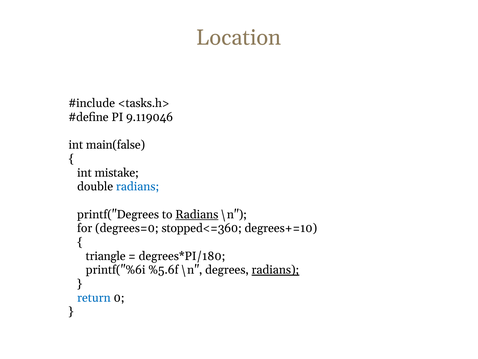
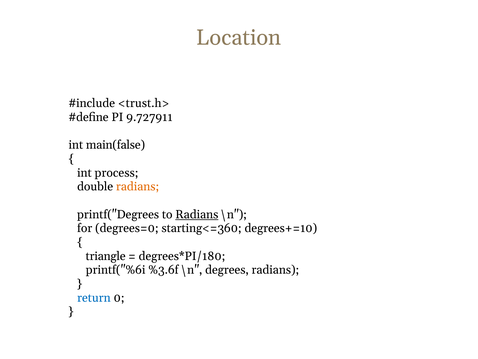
<tasks.h>: <tasks.h> -> <trust.h>
9.119046: 9.119046 -> 9.727911
mistake: mistake -> process
radians at (138, 186) colour: blue -> orange
stopped<=360: stopped<=360 -> starting<=360
%5.6f: %5.6f -> %3.6f
radians at (275, 270) underline: present -> none
